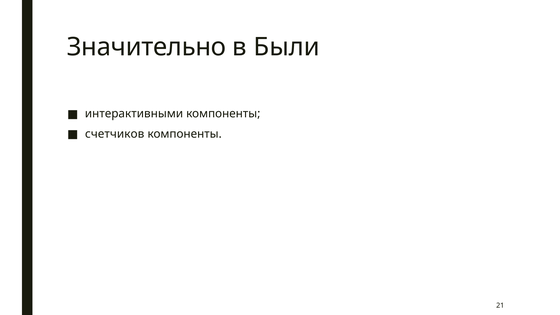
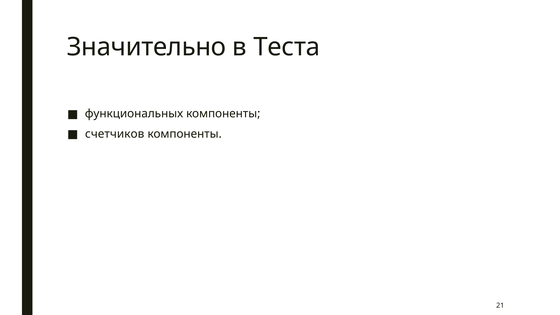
Были: Были -> Теста
интерактивными: интерактивными -> функциональных
